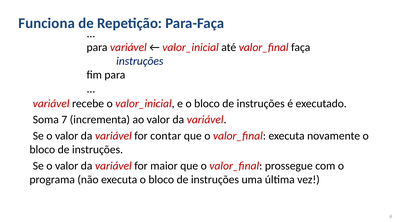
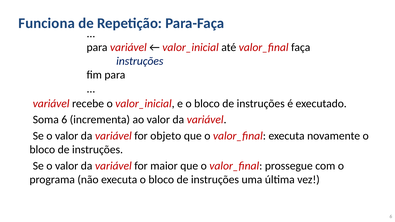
7 at (64, 120): 7 -> 6
contar: contar -> objeto
